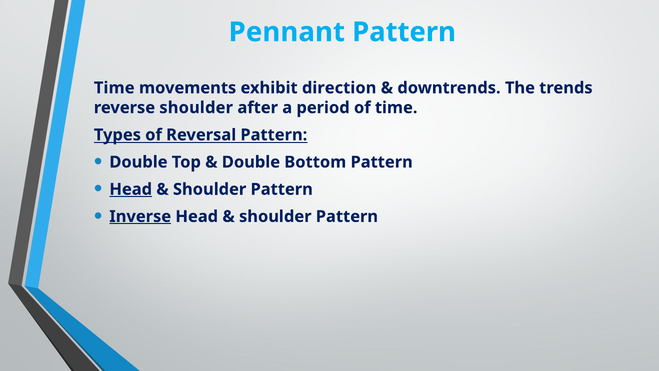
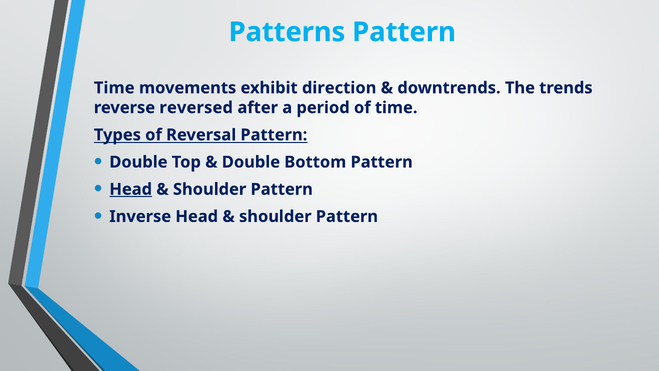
Pennant: Pennant -> Patterns
reverse shoulder: shoulder -> reversed
Inverse underline: present -> none
